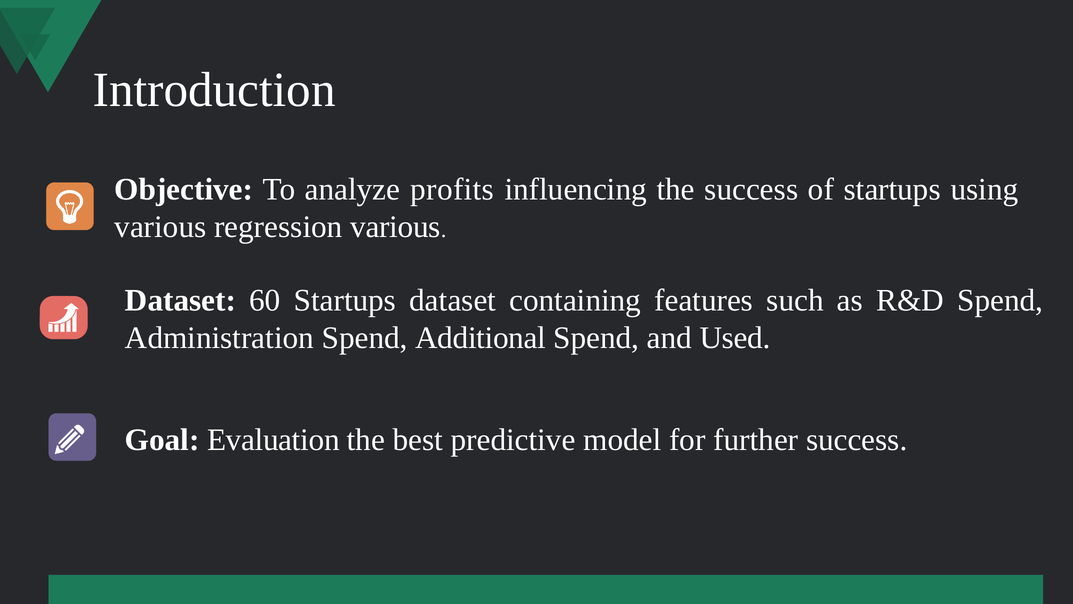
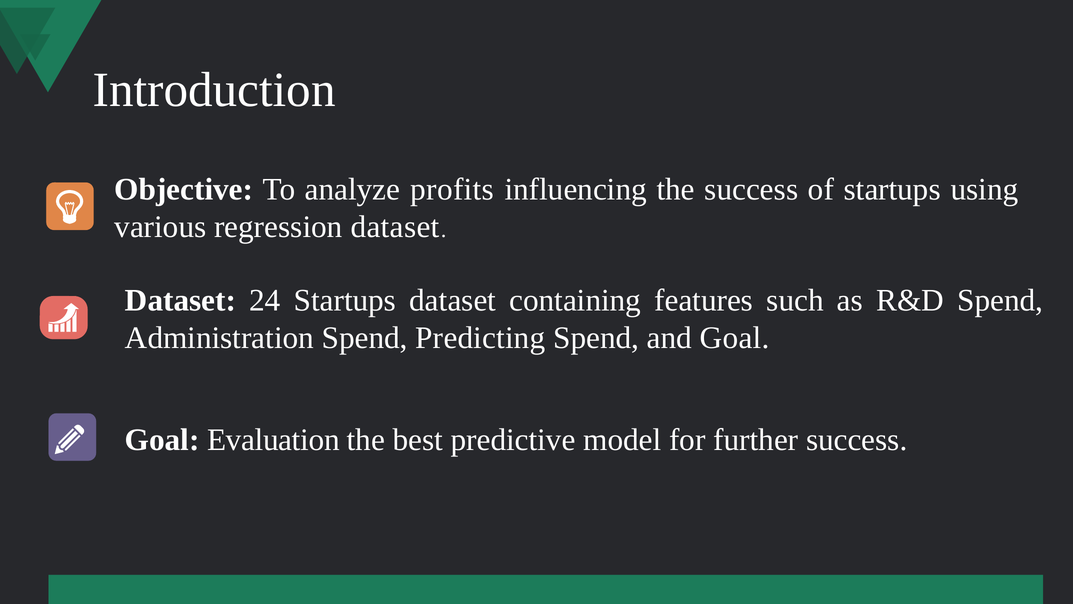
regression various: various -> dataset
60: 60 -> 24
Additional: Additional -> Predicting
and Used: Used -> Goal
